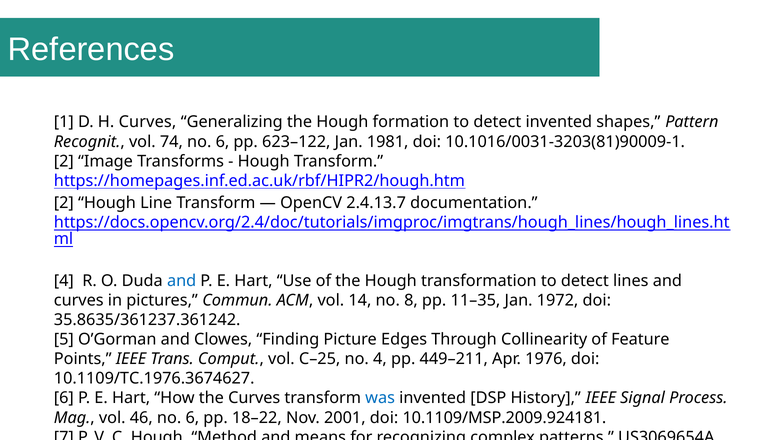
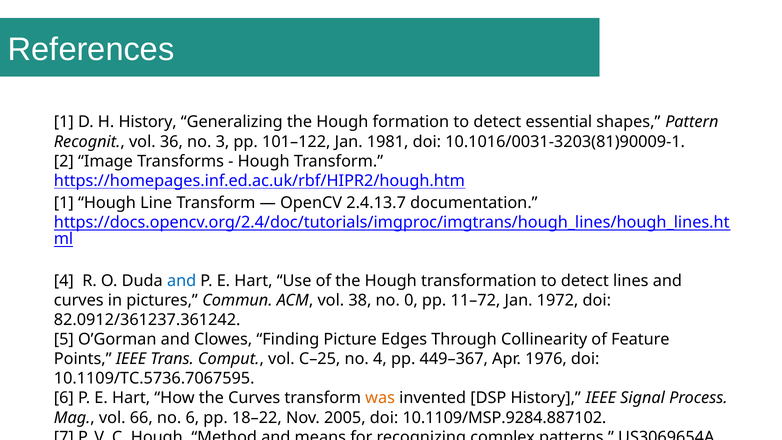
H Curves: Curves -> History
detect invented: invented -> essential
74: 74 -> 36
6 at (222, 142): 6 -> 3
623–122: 623–122 -> 101–122
2 at (64, 203): 2 -> 1
14: 14 -> 38
no 8: 8 -> 0
11–35: 11–35 -> 11–72
35.8635/361237.361242: 35.8635/361237.361242 -> 82.0912/361237.361242
449–211: 449–211 -> 449–367
10.1109/TC.1976.3674627: 10.1109/TC.1976.3674627 -> 10.1109/TC.5736.7067595
was colour: blue -> orange
46: 46 -> 66
2001: 2001 -> 2005
10.1109/MSP.2009.924181: 10.1109/MSP.2009.924181 -> 10.1109/MSP.9284.887102
